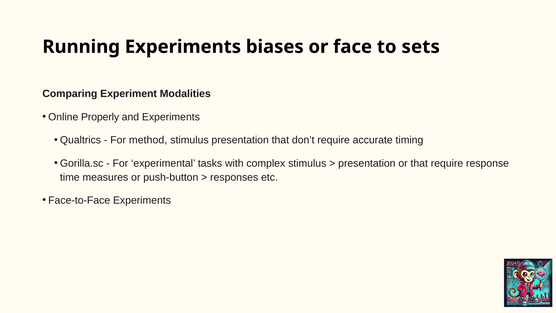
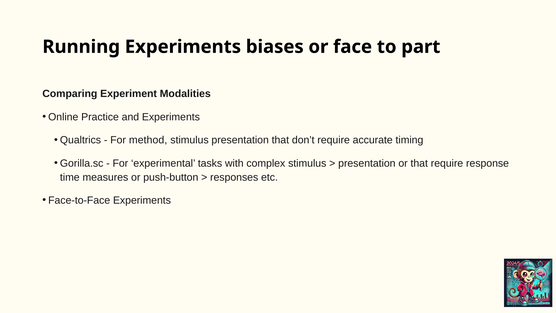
sets: sets -> part
Properly: Properly -> Practice
